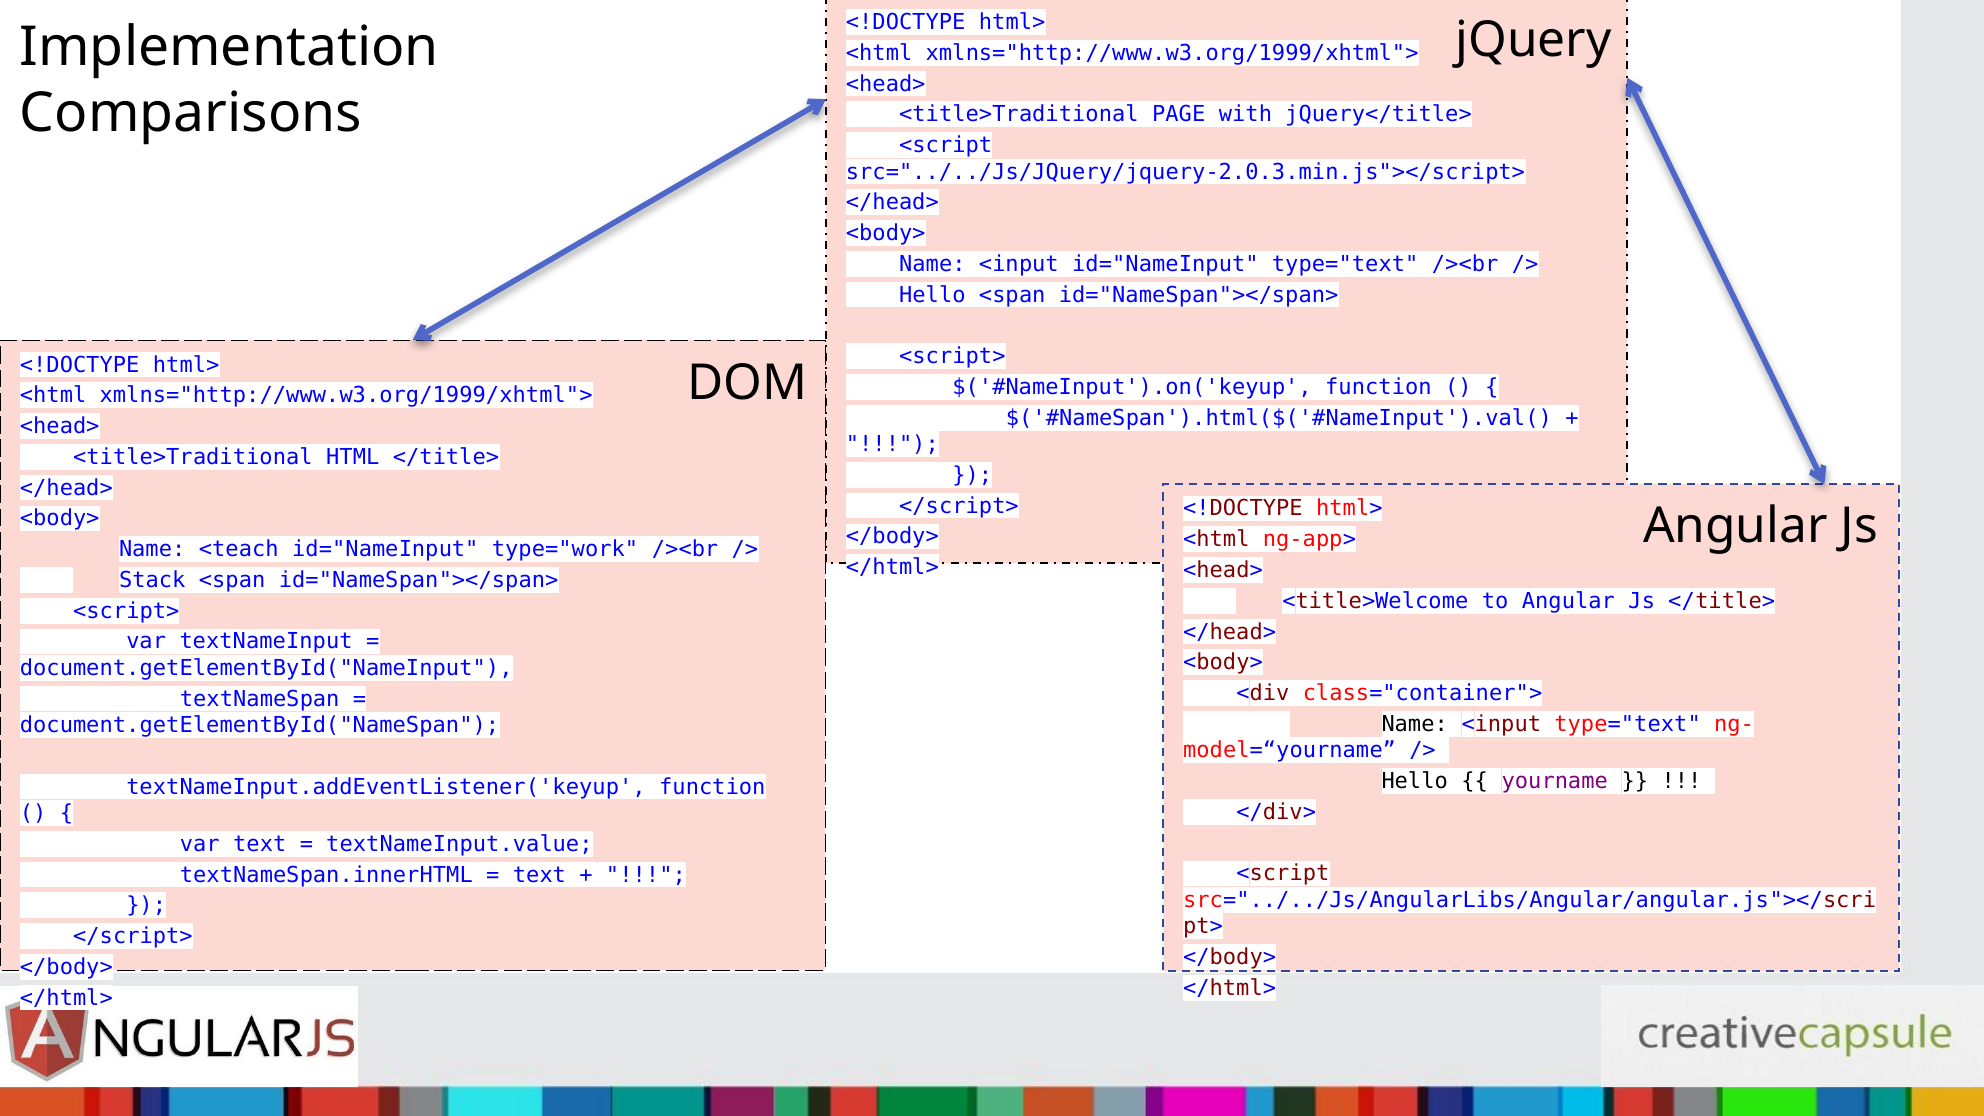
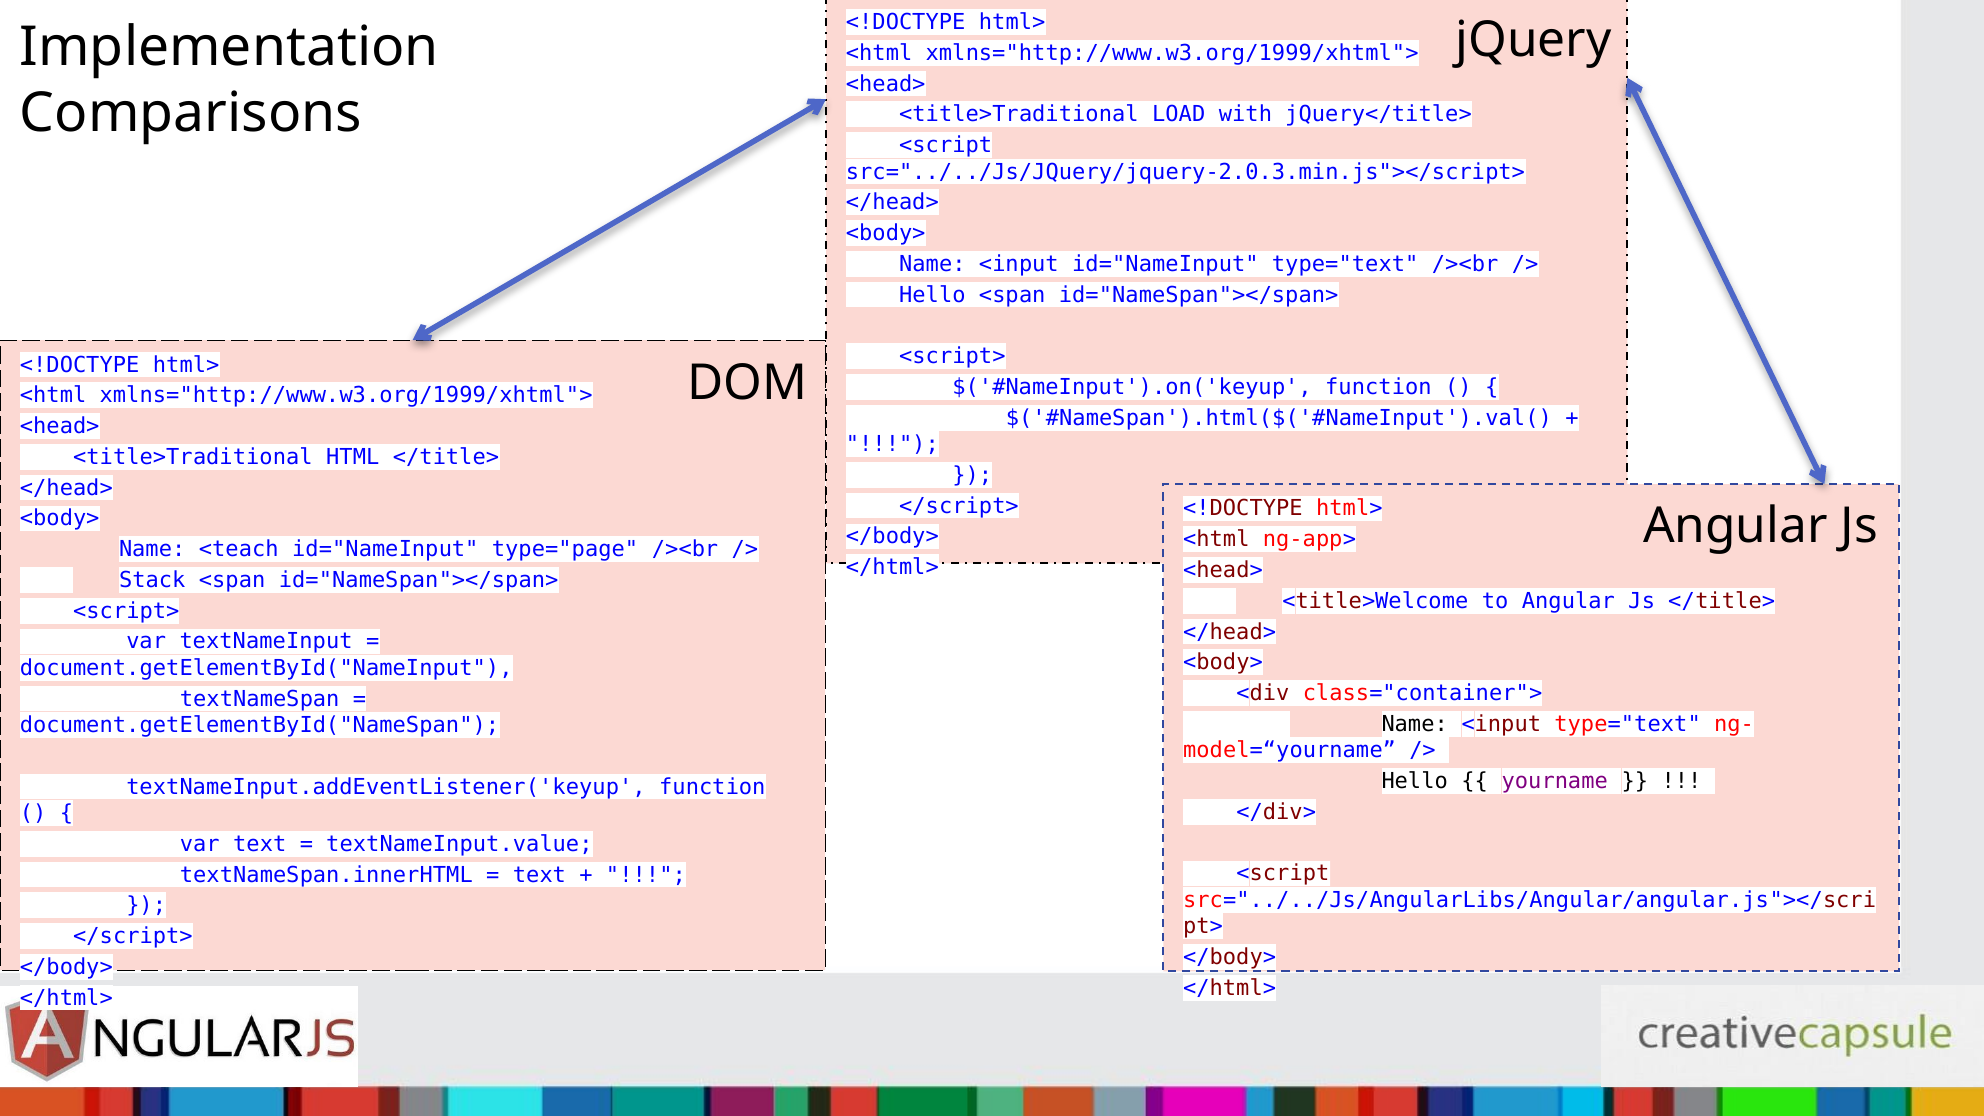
PAGE: PAGE -> LOAD
type="work: type="work -> type="page
